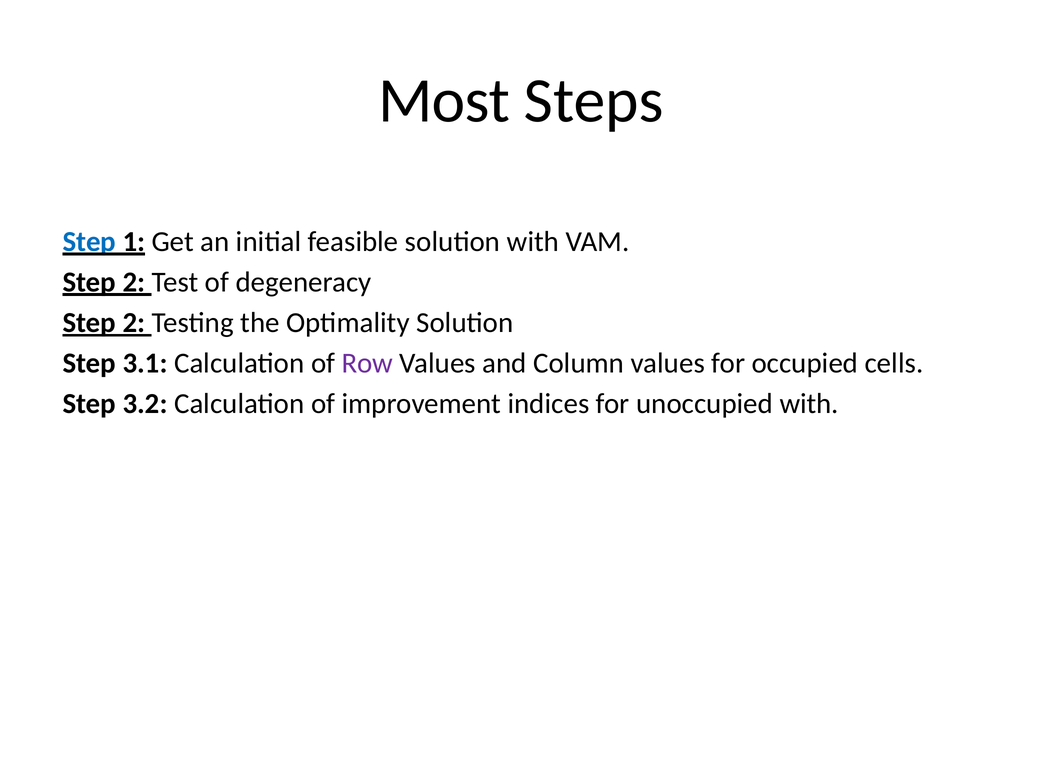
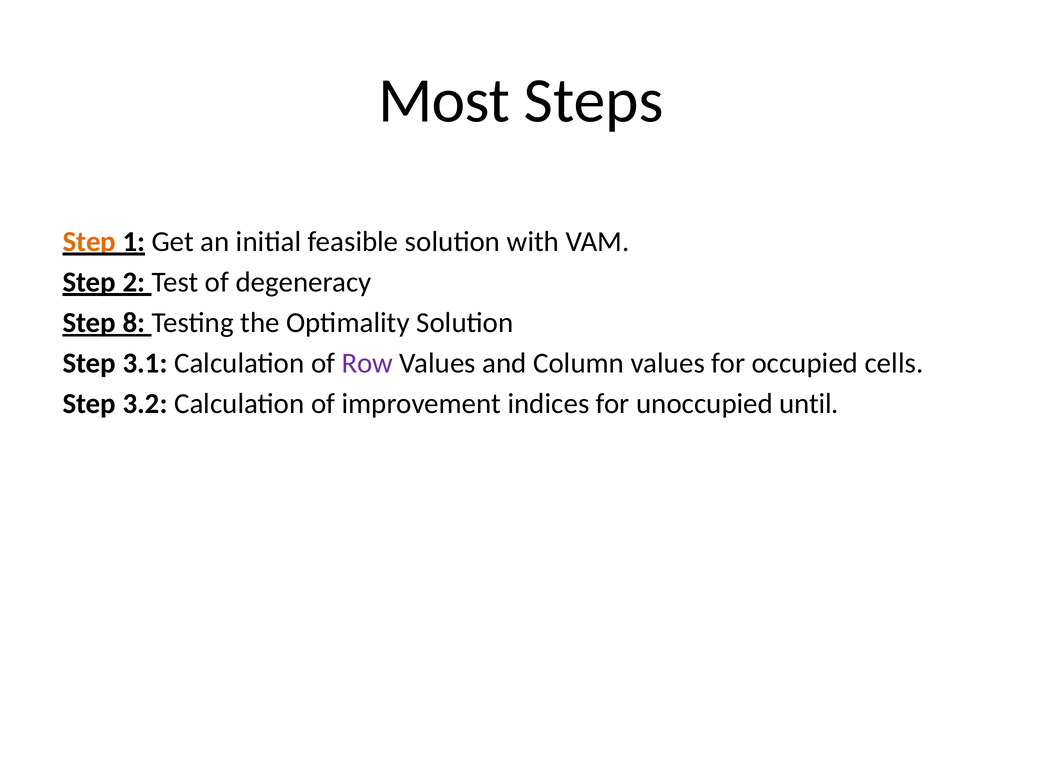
Step at (89, 242) colour: blue -> orange
2 at (134, 323): 2 -> 8
unoccupied with: with -> until
